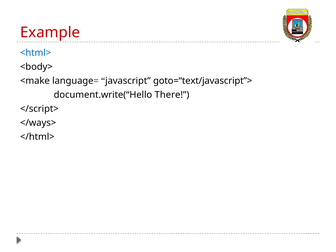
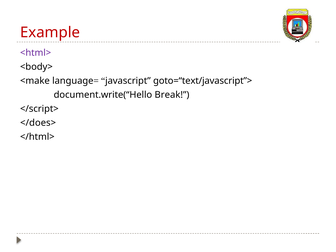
<html> colour: blue -> purple
There: There -> Break
</ways>: </ways> -> </does>
